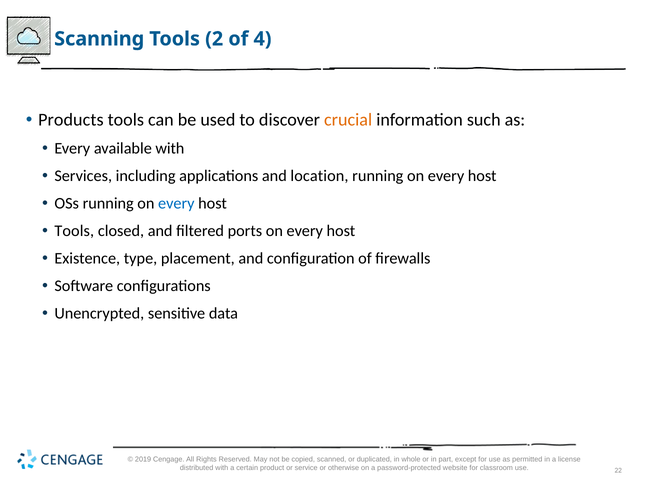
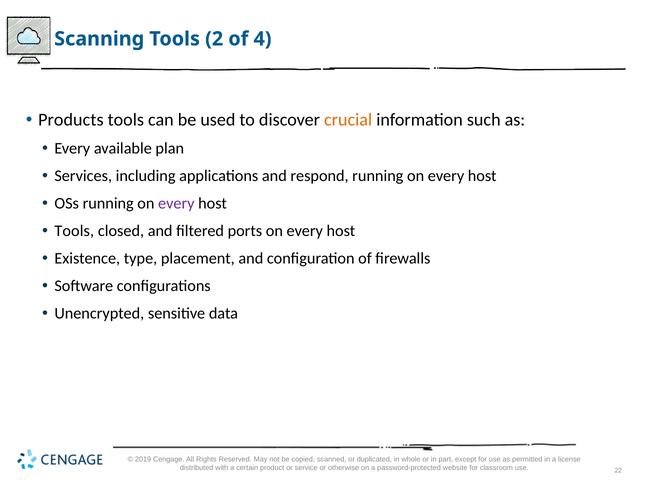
available with: with -> plan
location: location -> respond
every at (176, 204) colour: blue -> purple
